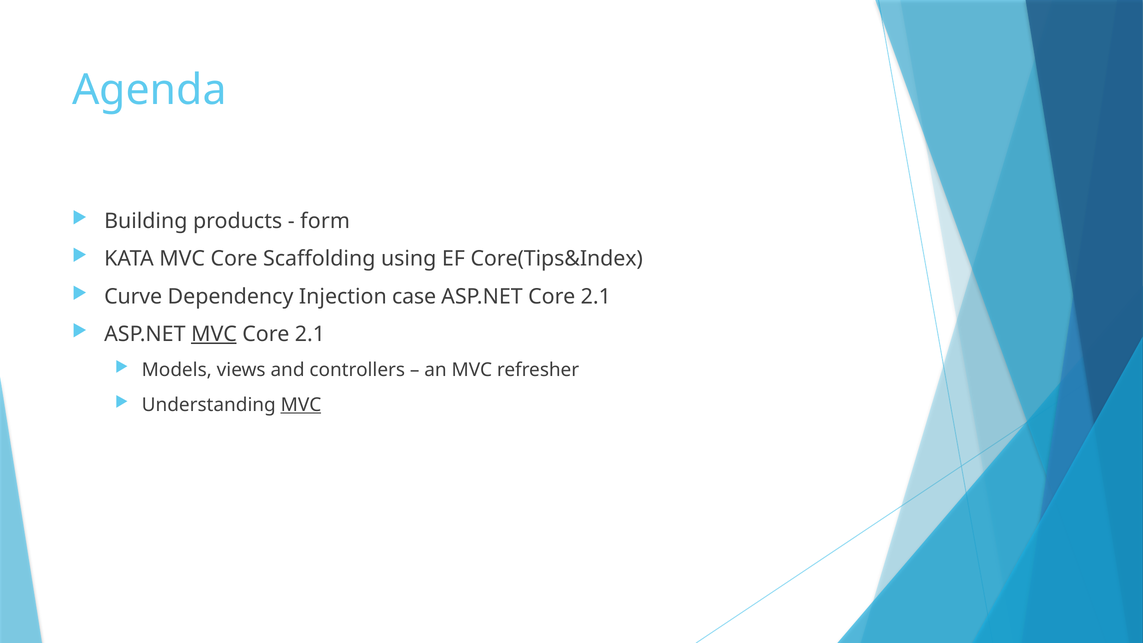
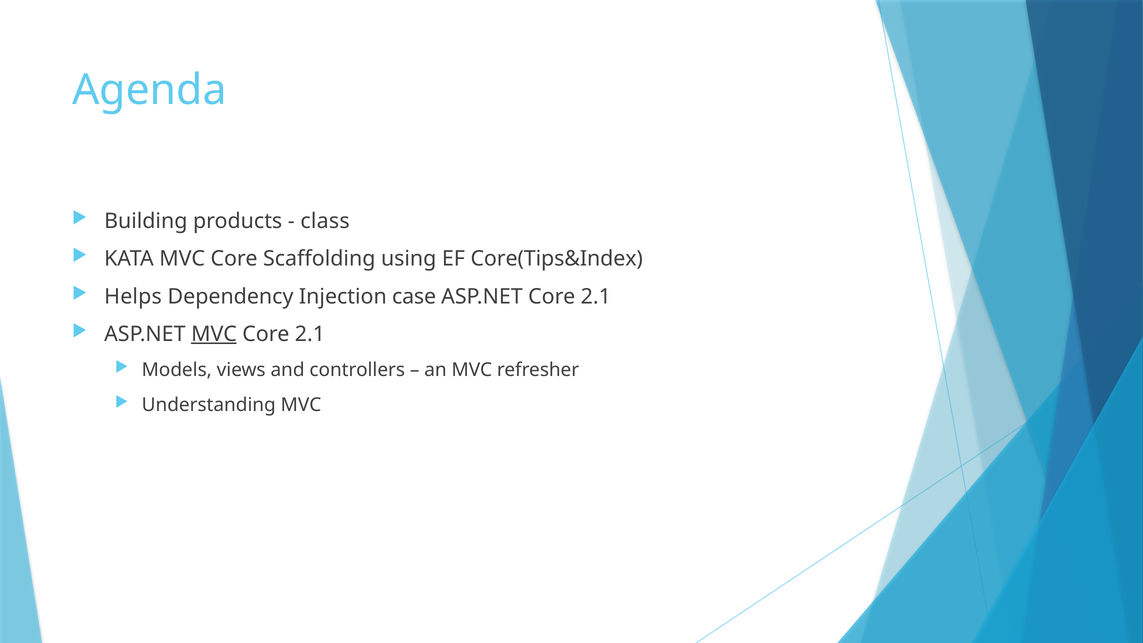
form: form -> class
Curve: Curve -> Helps
MVC at (301, 405) underline: present -> none
